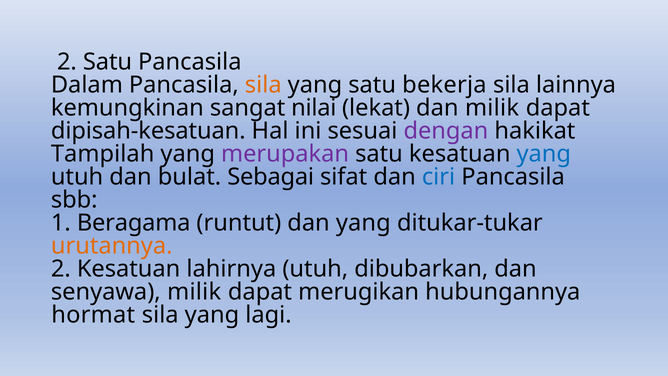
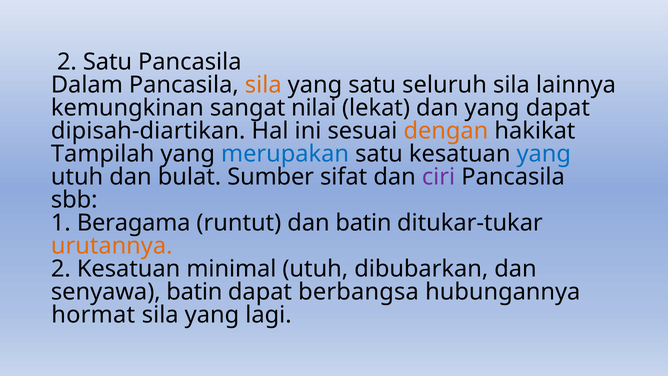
bekerja: bekerja -> seluruh
dan milik: milik -> yang
dipisah-kesatuan: dipisah-kesatuan -> dipisah-diartikan
dengan colour: purple -> orange
merupakan colour: purple -> blue
Sebagai: Sebagai -> Sumber
ciri colour: blue -> purple
dan yang: yang -> batin
lahirnya: lahirnya -> minimal
senyawa milik: milik -> batin
merugikan: merugikan -> berbangsa
